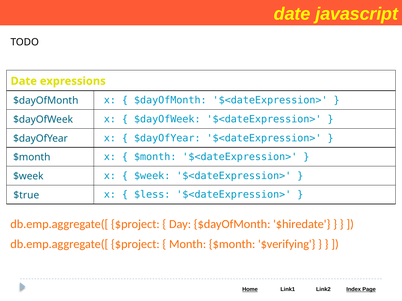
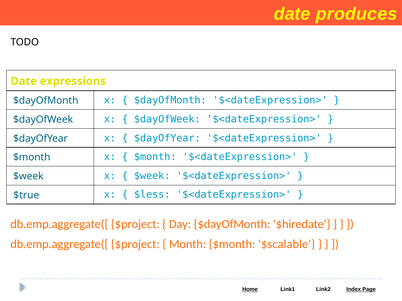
javascript: javascript -> produces
$verifying: $verifying -> $scalable
